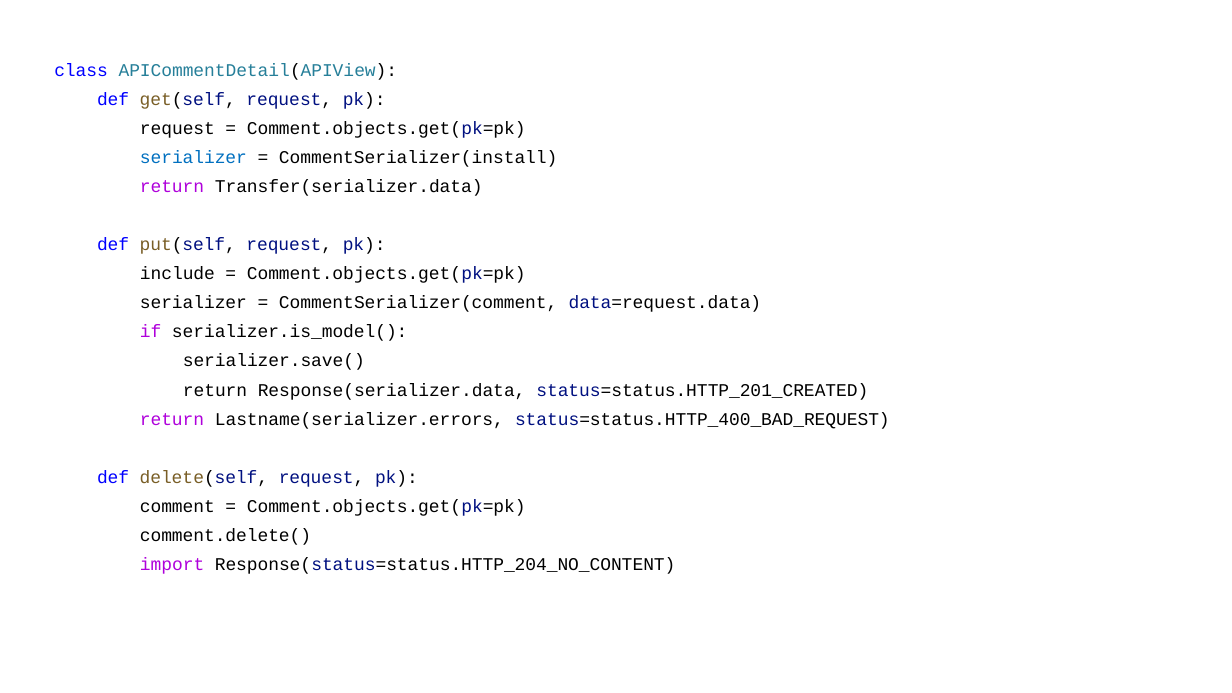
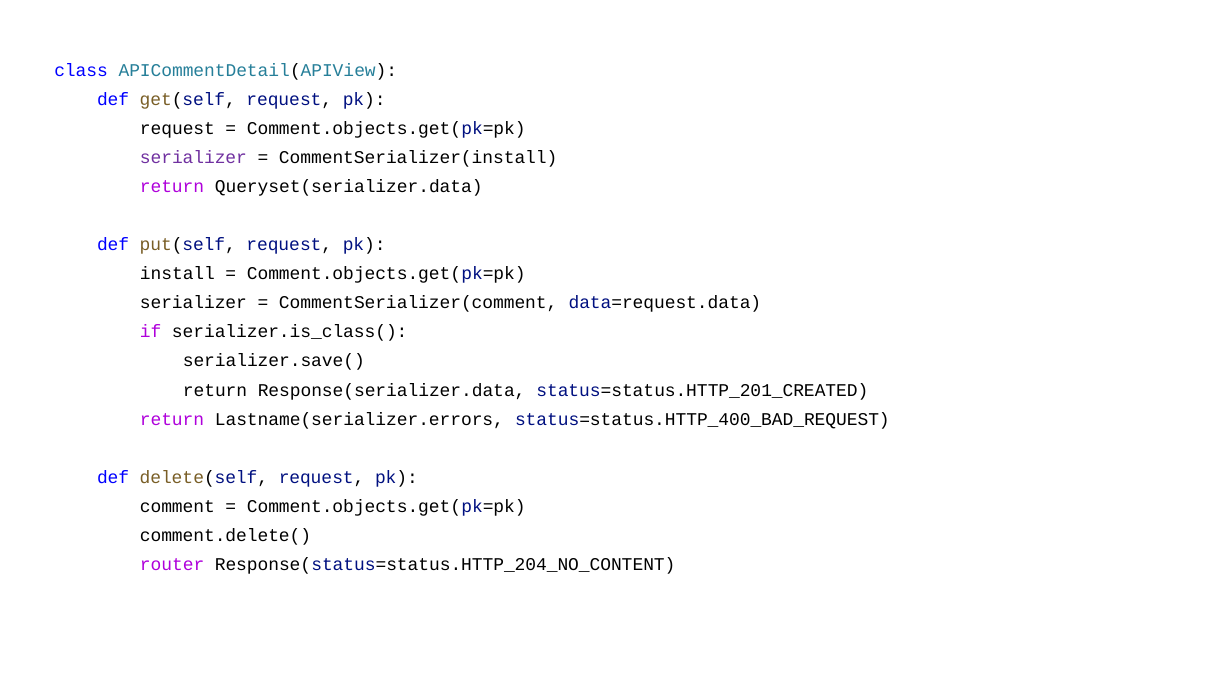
serializer at (193, 158) colour: blue -> purple
Transfer(serializer.data: Transfer(serializer.data -> Queryset(serializer.data
include: include -> install
serializer.is_model(: serializer.is_model( -> serializer.is_class(
import: import -> router
